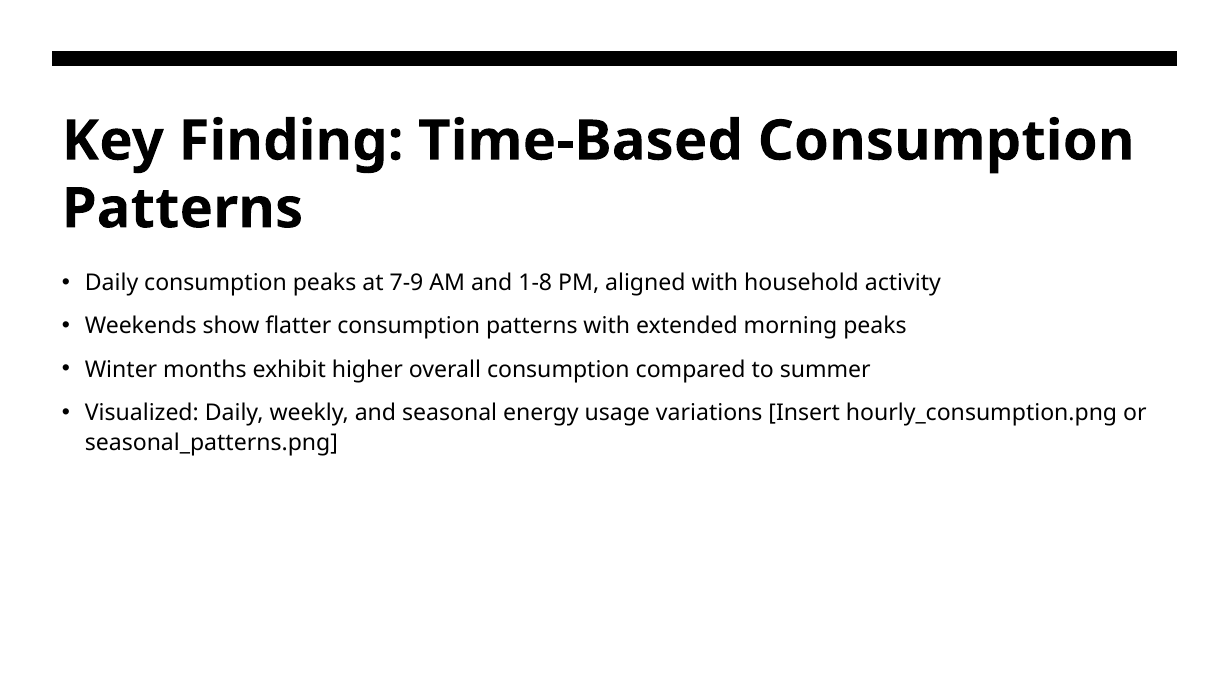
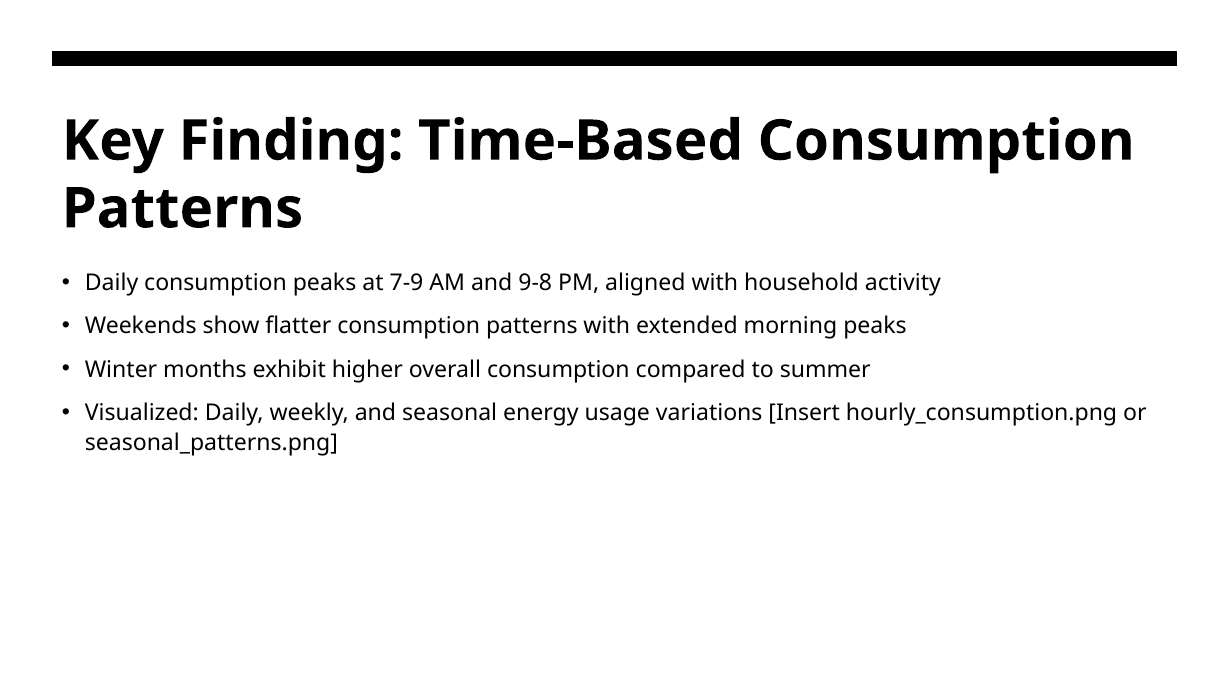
1-8: 1-8 -> 9-8
